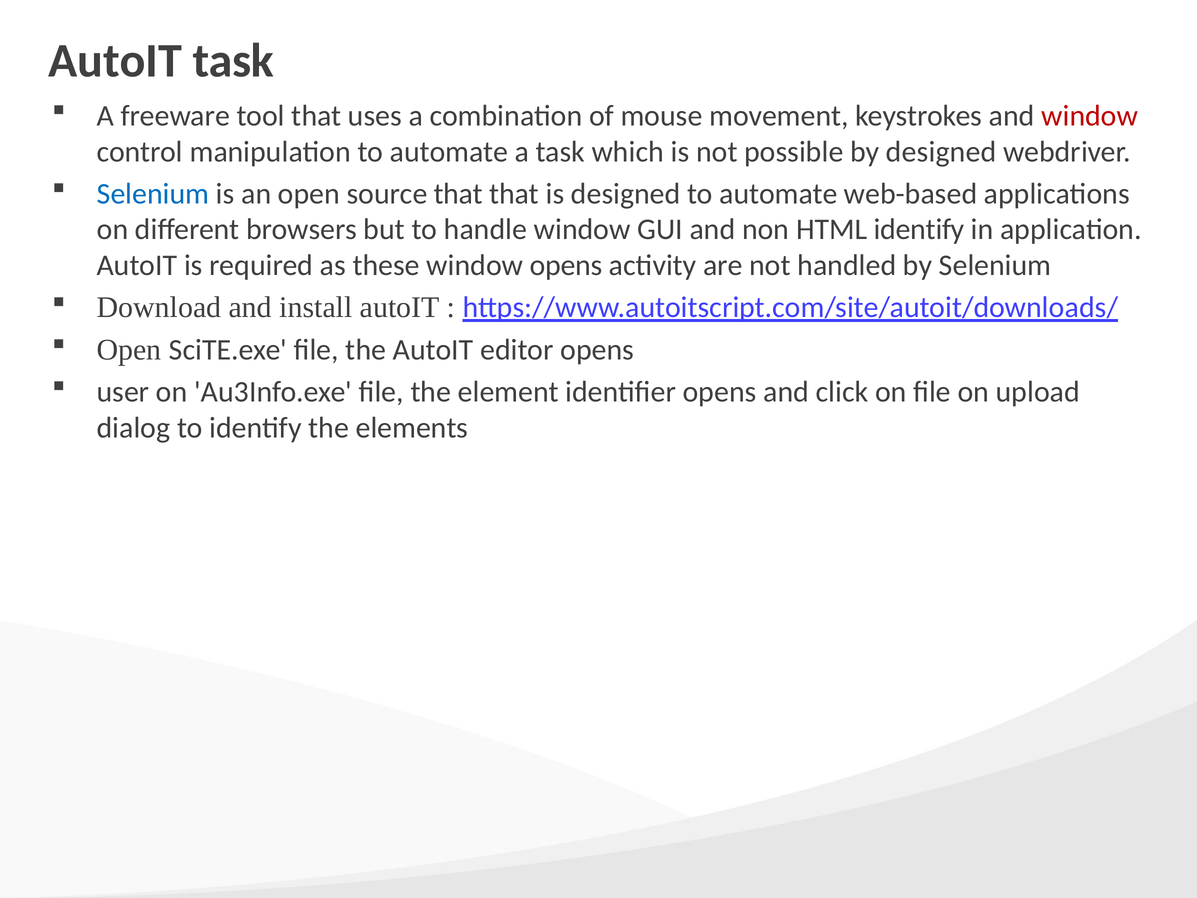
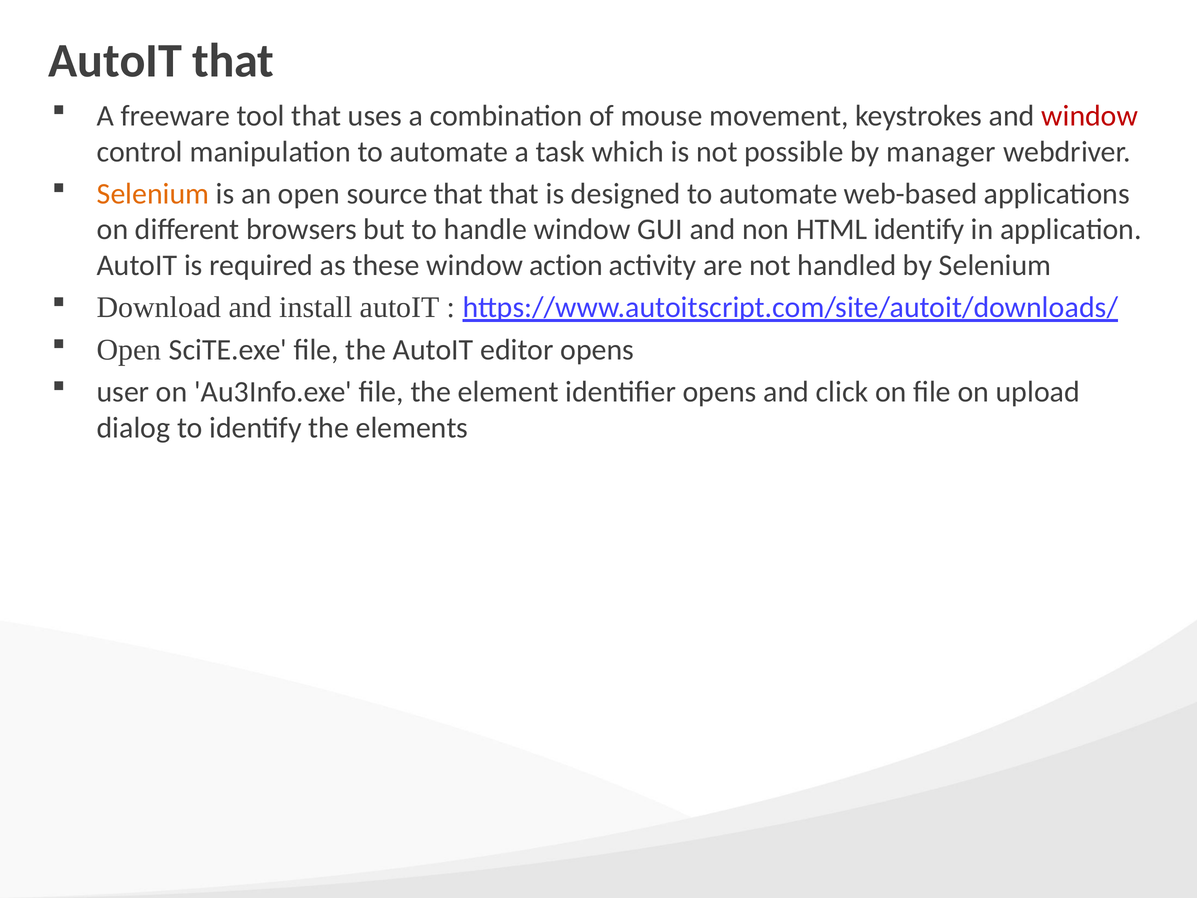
AutoIT task: task -> that
by designed: designed -> manager
Selenium at (153, 194) colour: blue -> orange
window opens: opens -> action
